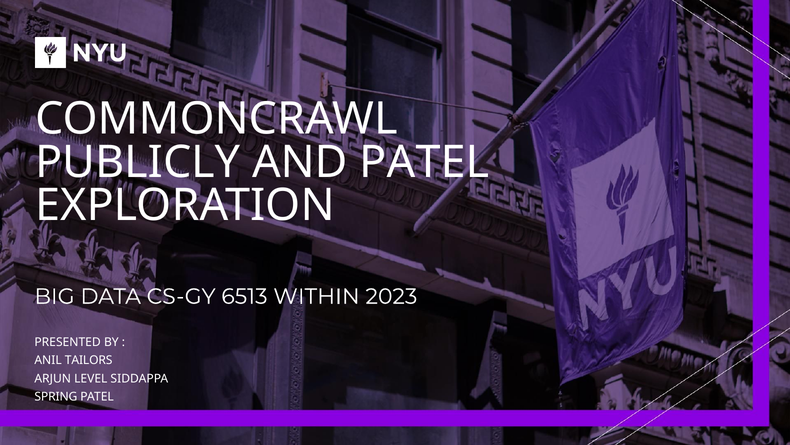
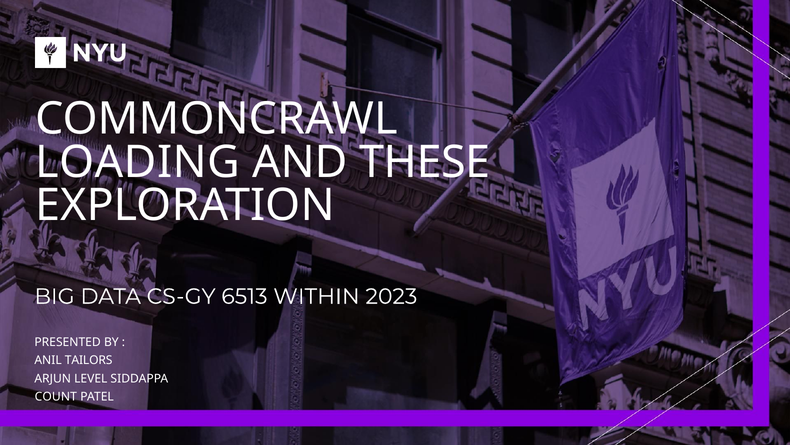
PUBLICLY: PUBLICLY -> LOADING
AND PATEL: PATEL -> THESE
SPRING: SPRING -> COUNT
